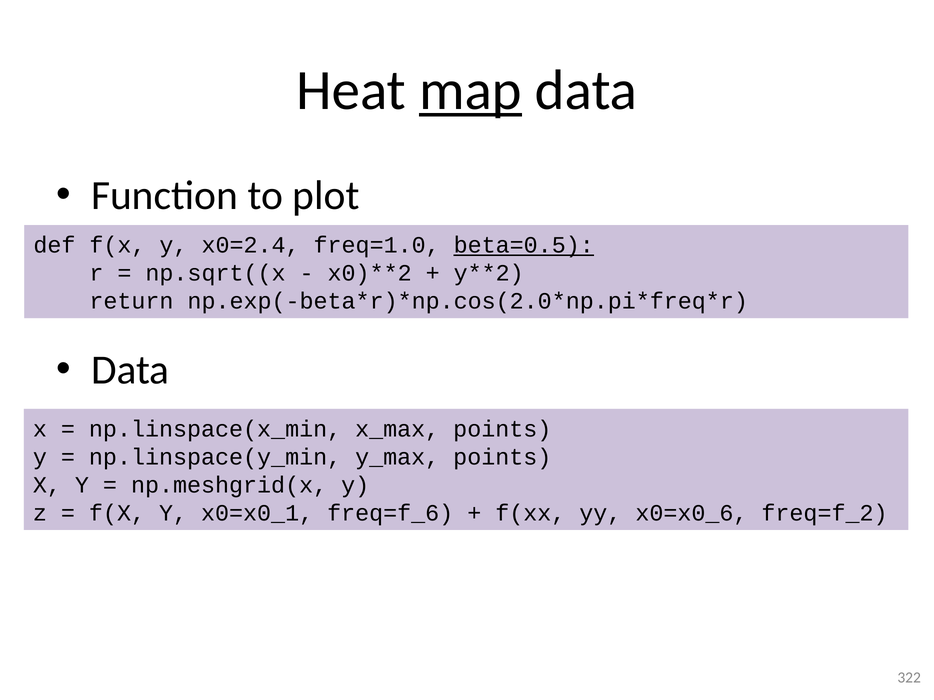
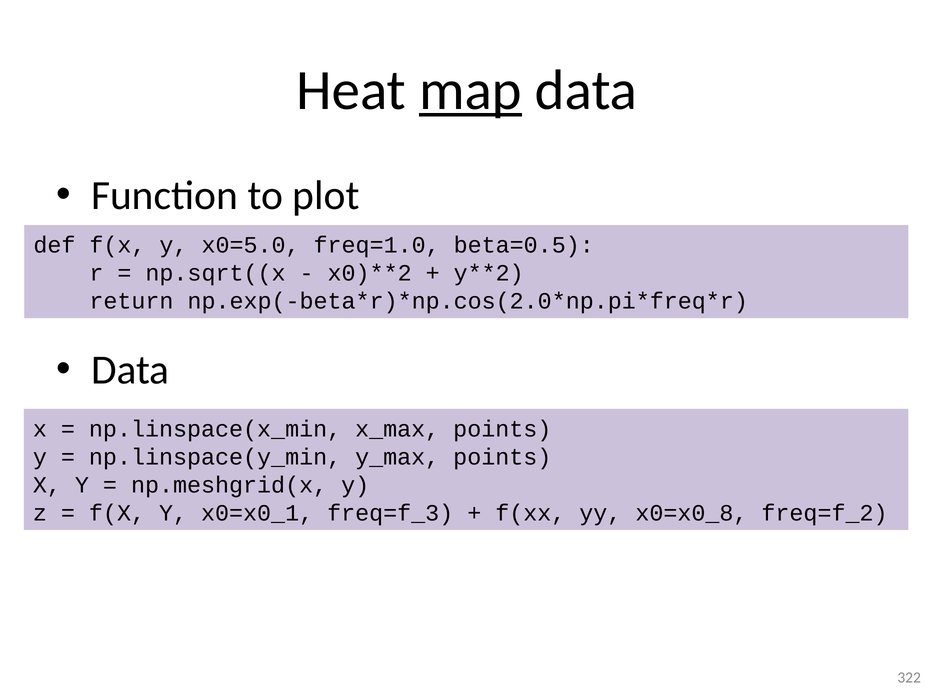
x0=2.4: x0=2.4 -> x0=5.0
beta=0.5 underline: present -> none
freq=f_6: freq=f_6 -> freq=f_3
x0=x0_6: x0=x0_6 -> x0=x0_8
